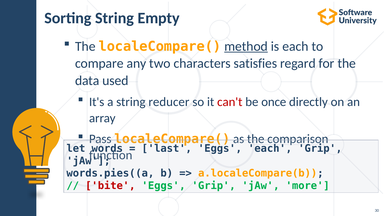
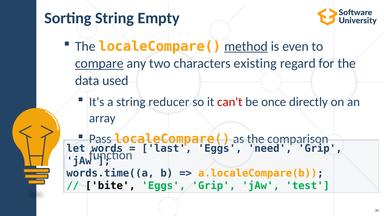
is each: each -> even
compare underline: none -> present
satisfies: satisfies -> existing
Eggs each: each -> need
words.pies((a: words.pies((a -> words.time((a
bite colour: red -> black
more: more -> test
